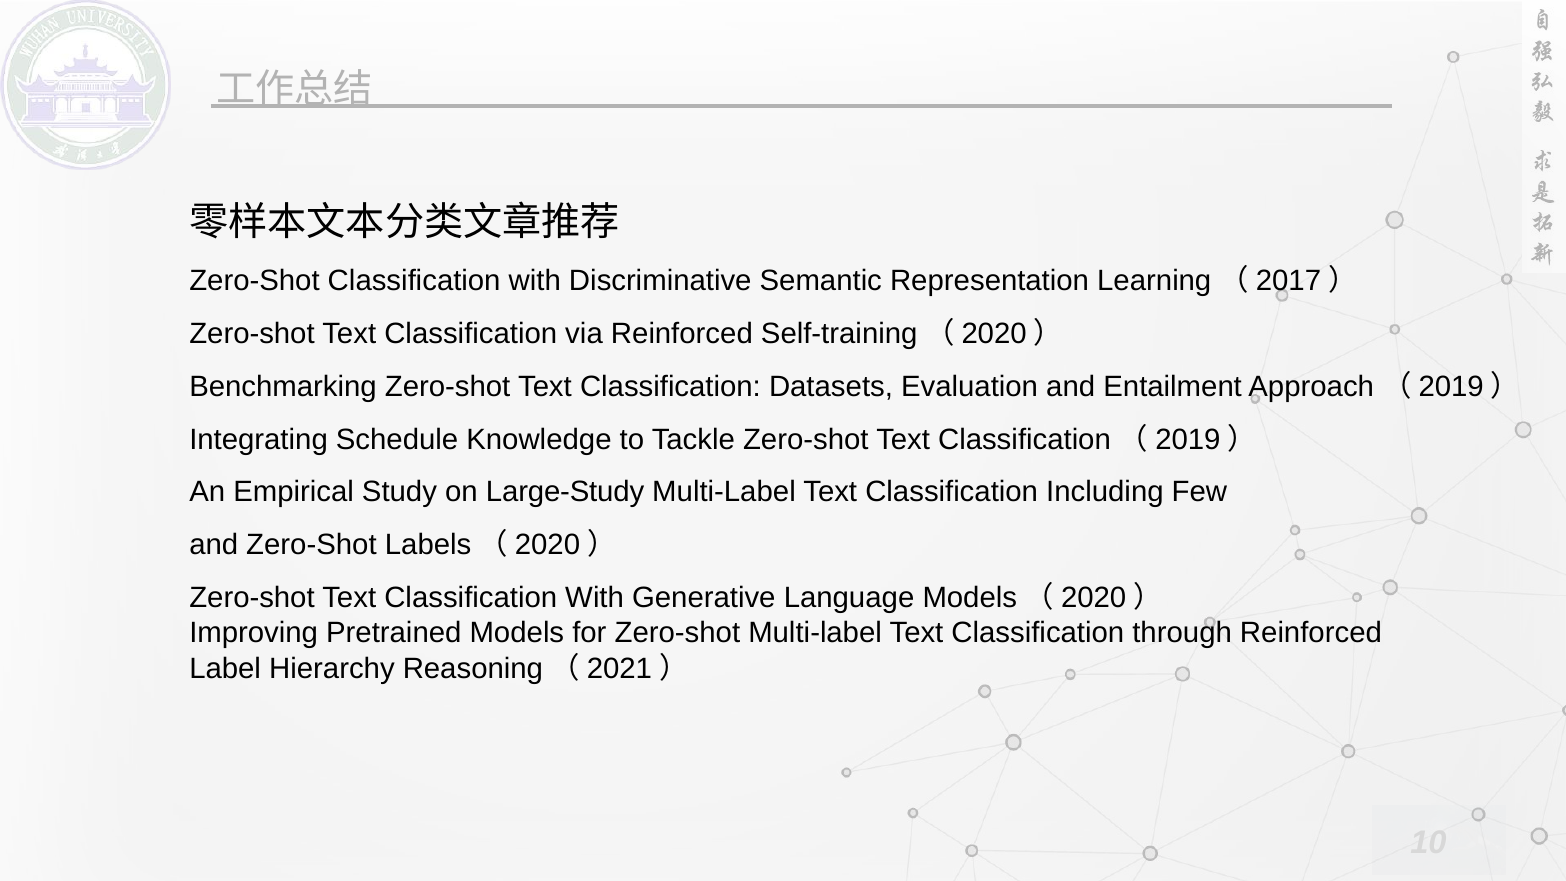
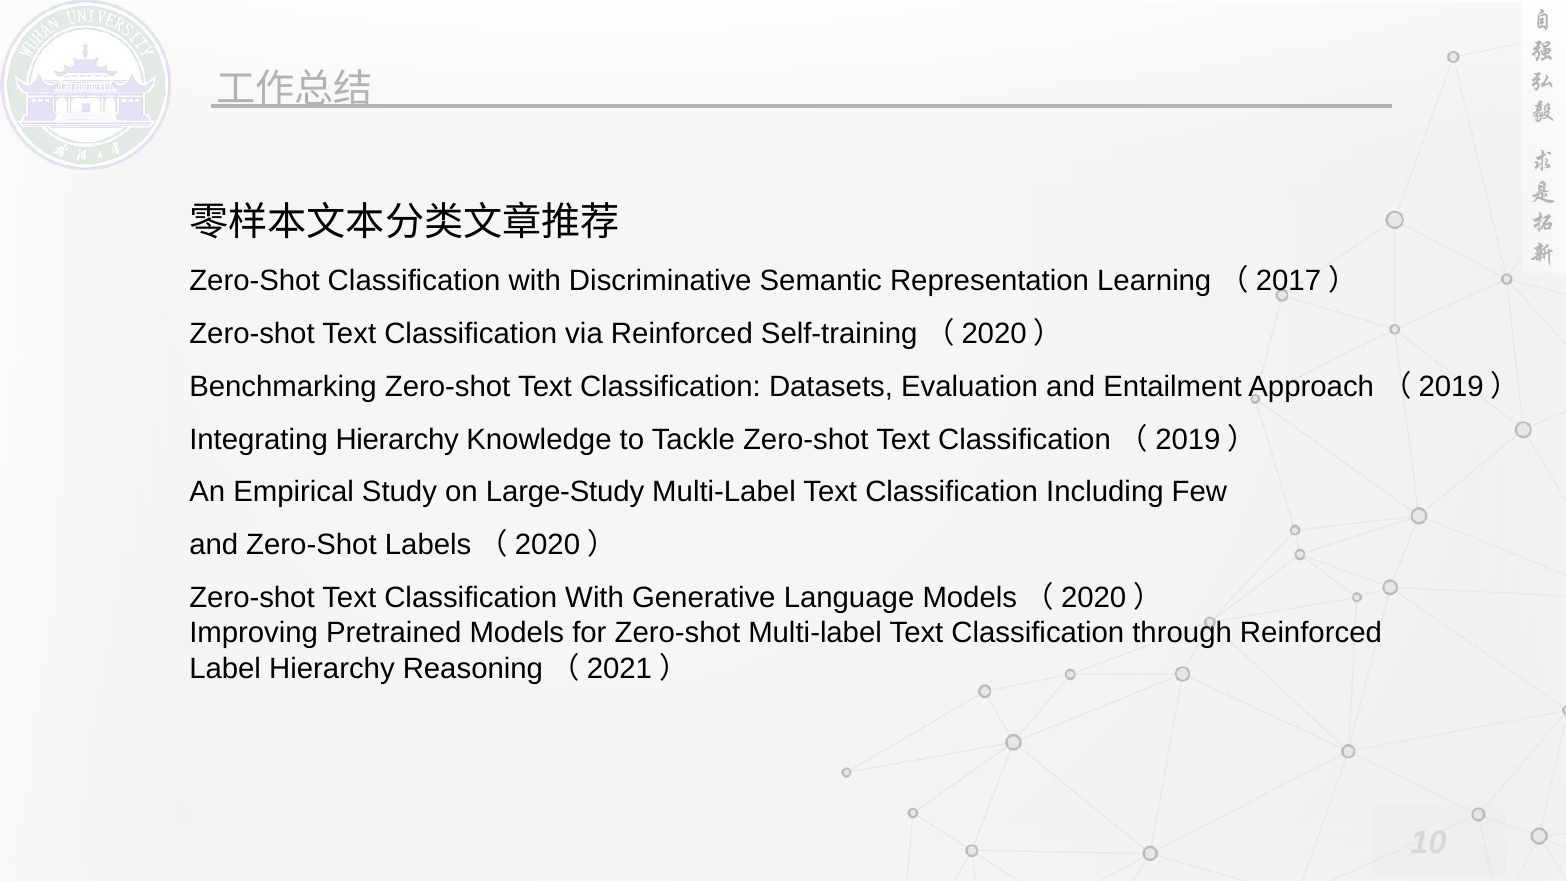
Integrating Schedule: Schedule -> Hierarchy
